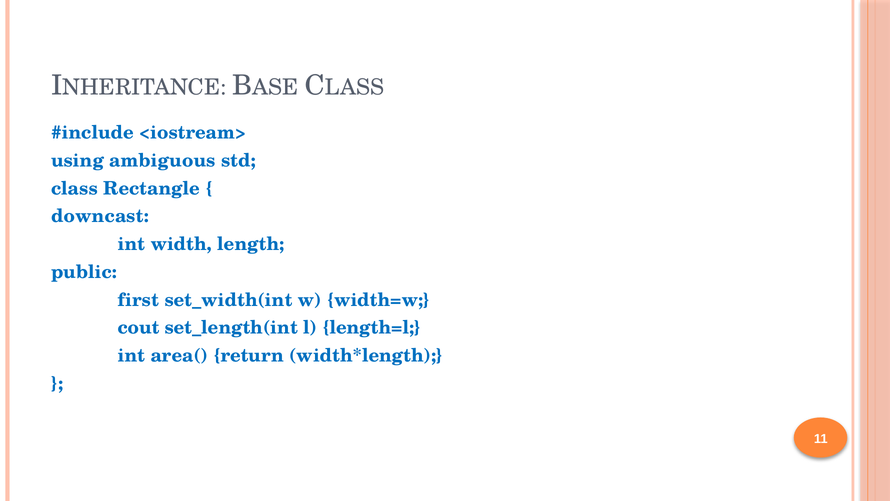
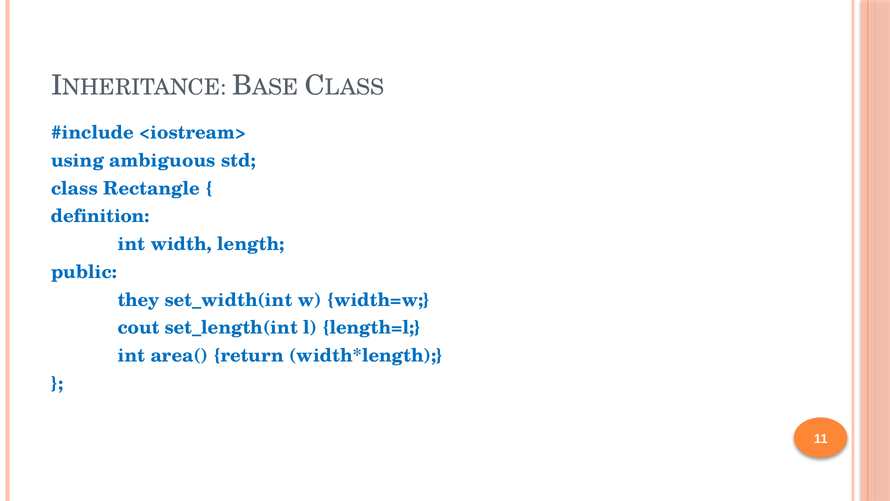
downcast: downcast -> definition
first: first -> they
